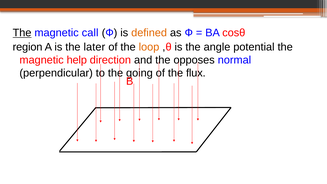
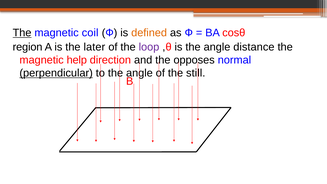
call: call -> coil
loop colour: orange -> purple
potential: potential -> distance
perpendicular underline: none -> present
to the going: going -> angle
flux: flux -> still
